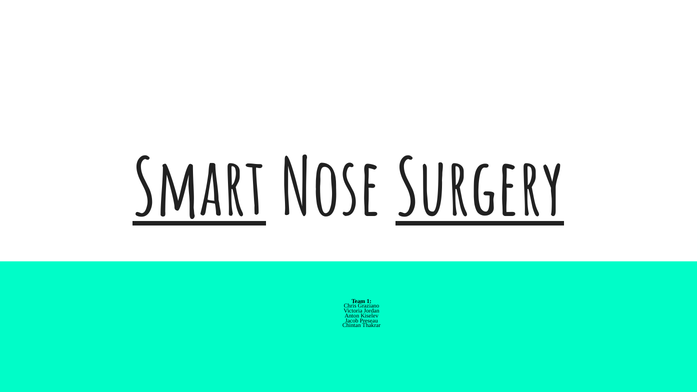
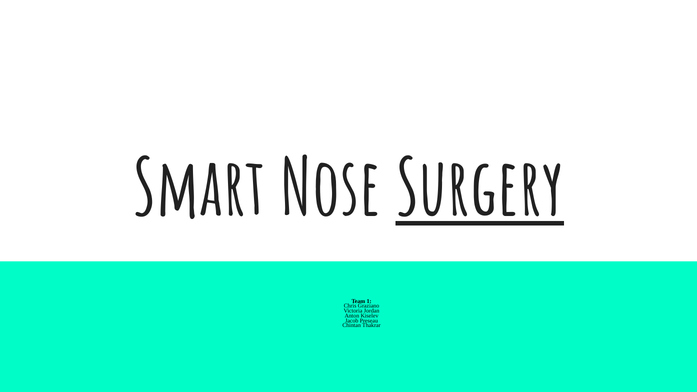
Smart underline: present -> none
